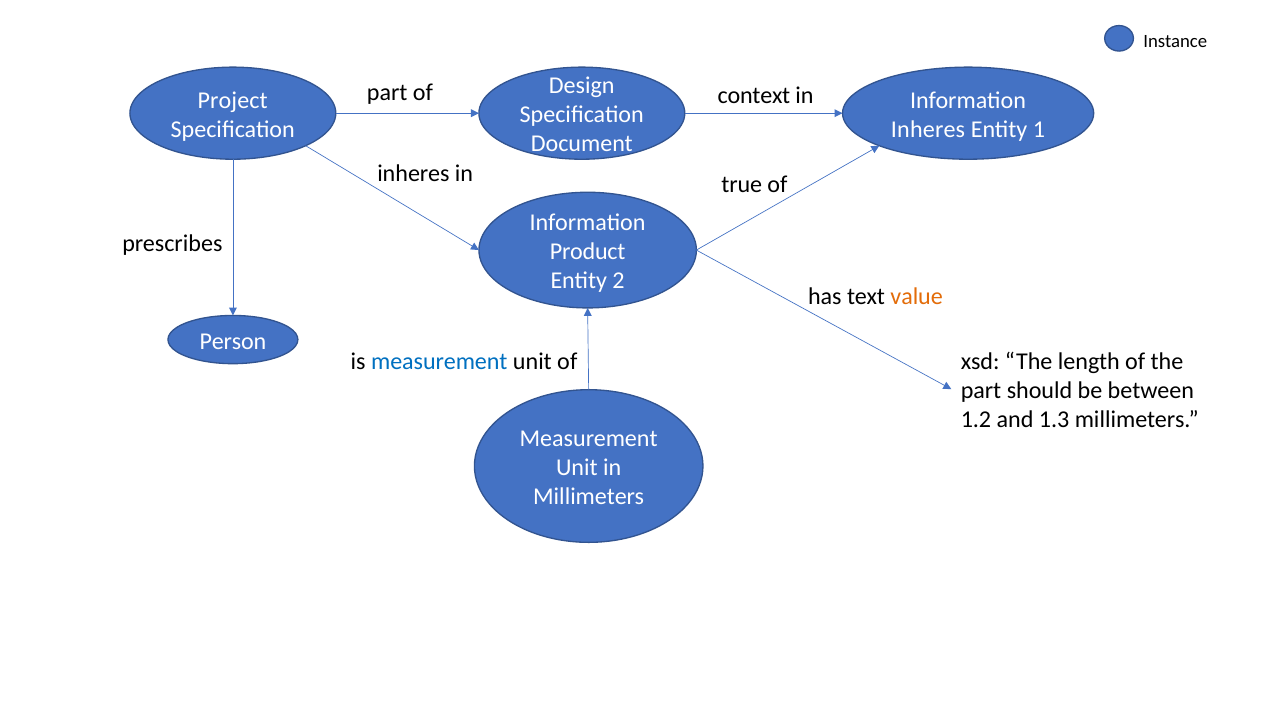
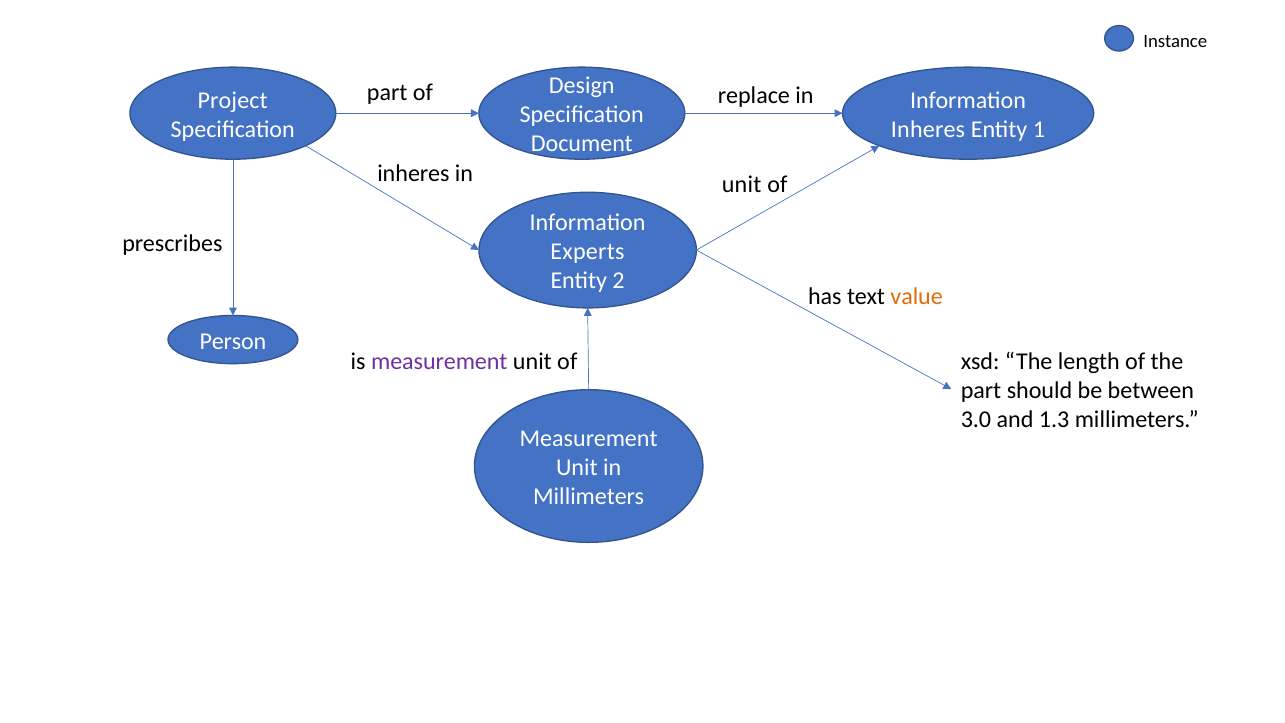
context: context -> replace
in true: true -> unit
Product: Product -> Experts
measurement at (439, 362) colour: blue -> purple
1.2: 1.2 -> 3.0
